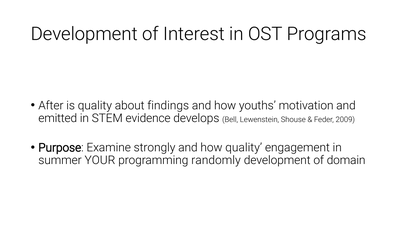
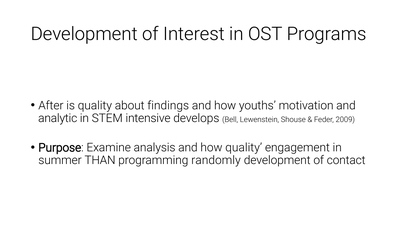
emitted: emitted -> analytic
evidence: evidence -> intensive
strongly: strongly -> analysis
YOUR: YOUR -> THAN
domain: domain -> contact
